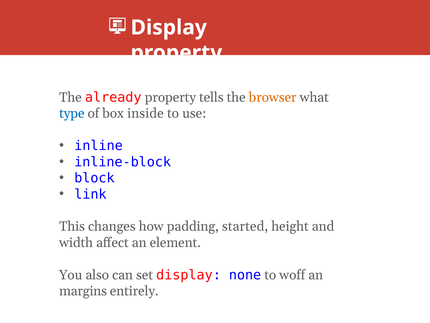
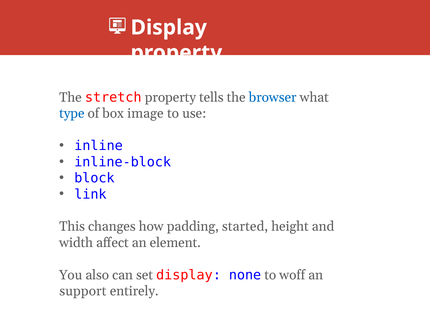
already: already -> stretch
browser colour: orange -> blue
inside: inside -> image
margins: margins -> support
